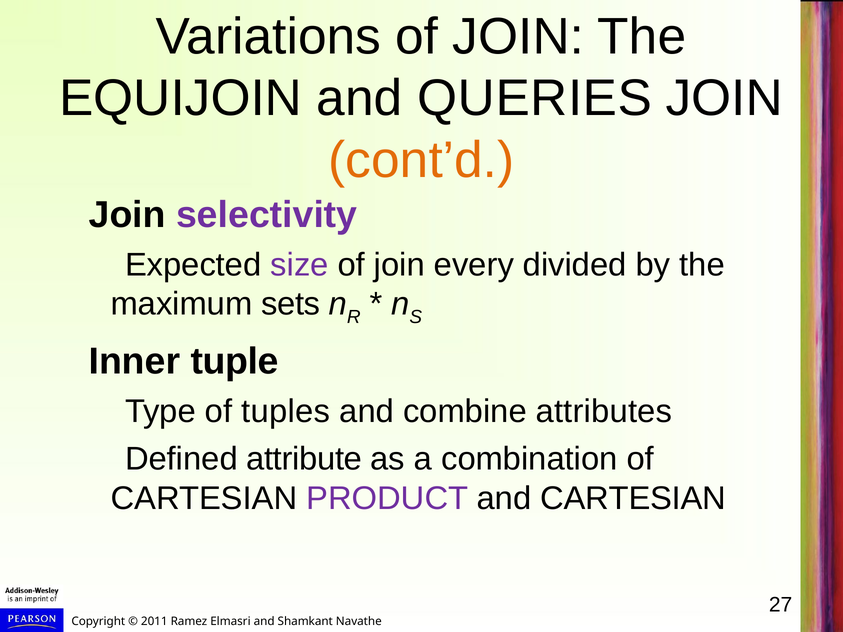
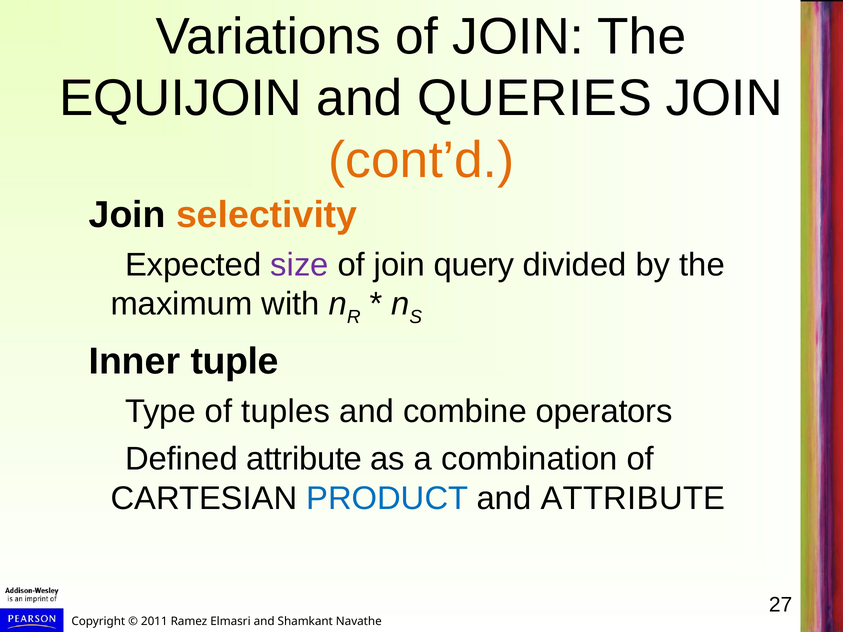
selectivity colour: purple -> orange
every: every -> query
sets: sets -> with
attributes: attributes -> operators
PRODUCT colour: purple -> blue
and CARTESIAN: CARTESIAN -> ATTRIBUTE
